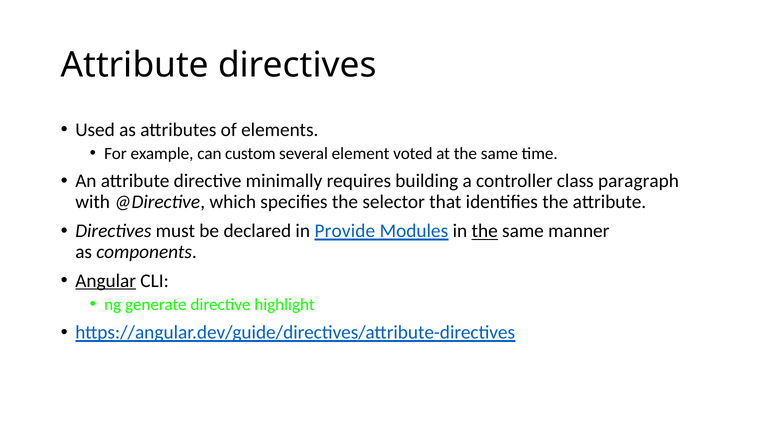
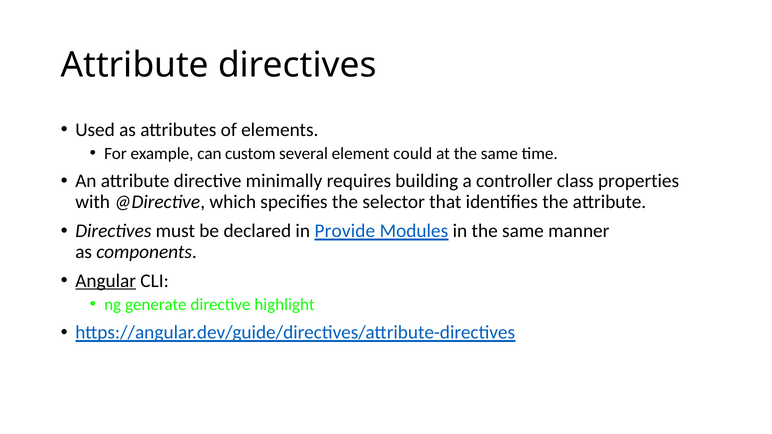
voted: voted -> could
paragraph: paragraph -> properties
the at (485, 231) underline: present -> none
